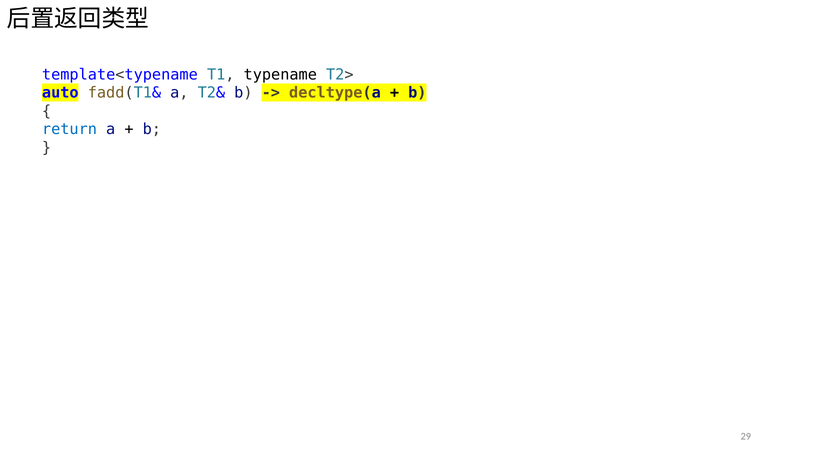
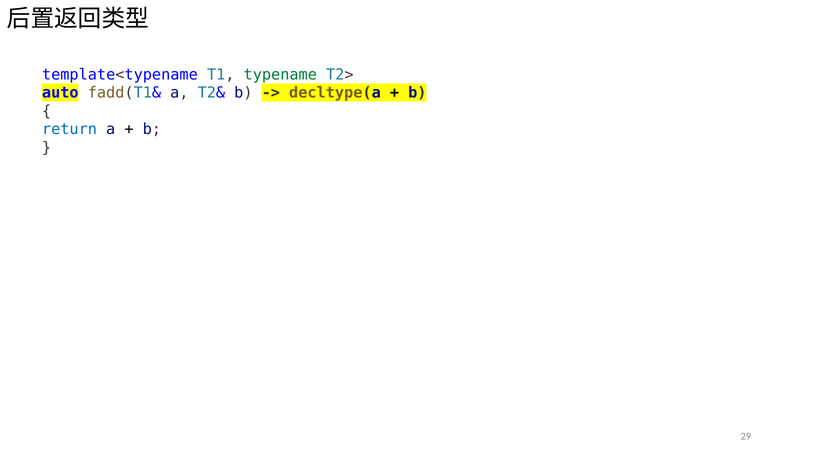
typename colour: black -> green
